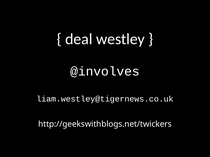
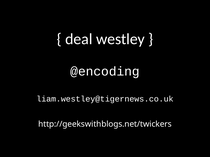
@involves: @involves -> @encoding
